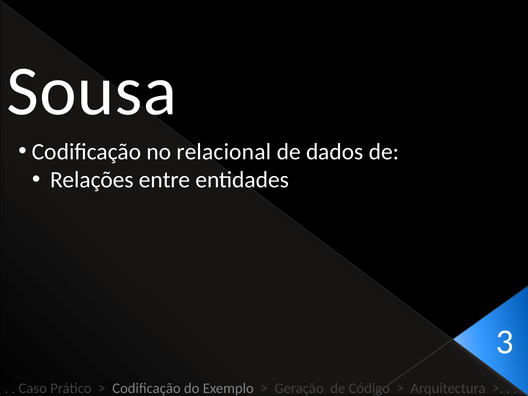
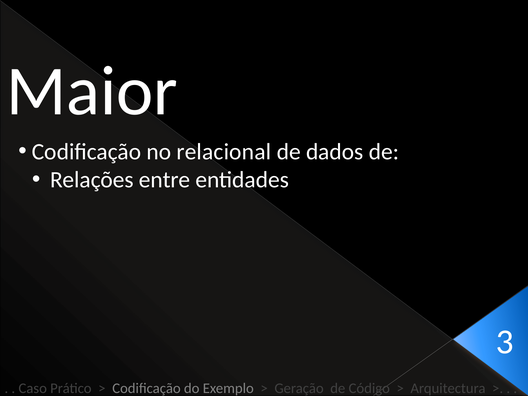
Sousa: Sousa -> Maior
